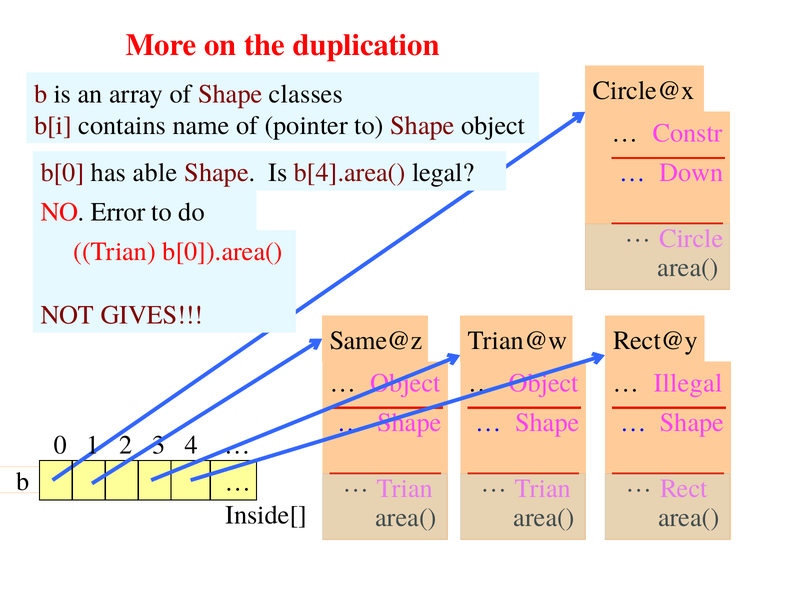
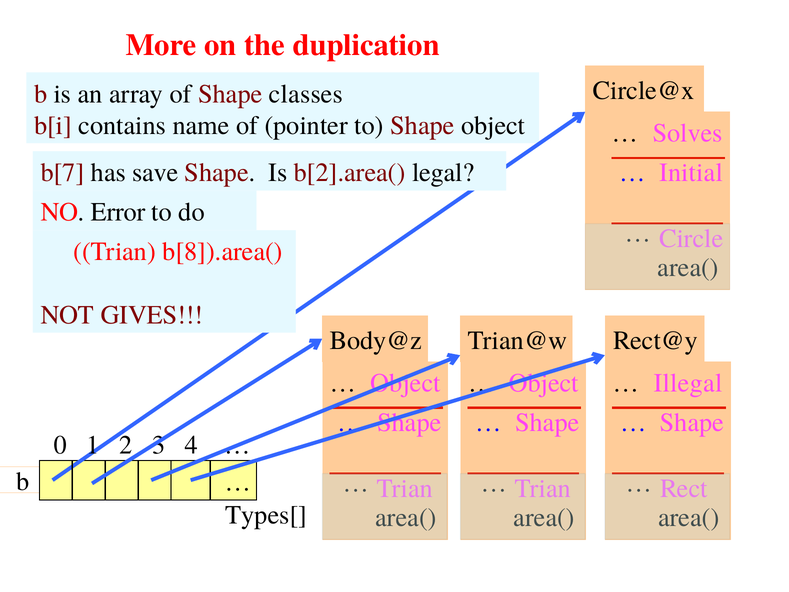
Constr: Constr -> Solves
b[0: b[0 -> b[7
able: able -> save
b[4].area(: b[4].area( -> b[2].area(
Down: Down -> Initial
b[0]).area(: b[0]).area( -> b[8]).area(
Same@z: Same@z -> Body@z
Inside[: Inside[ -> Types[
